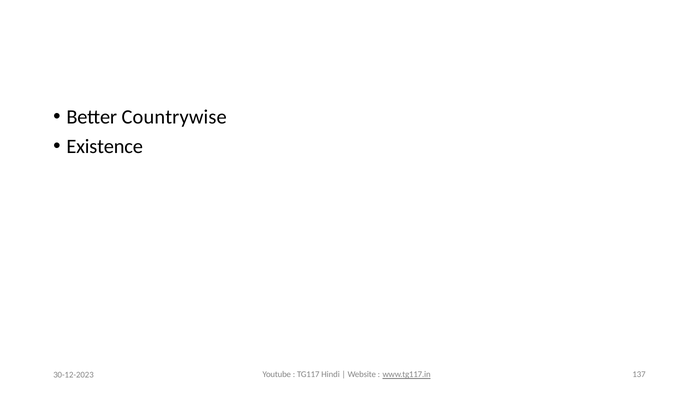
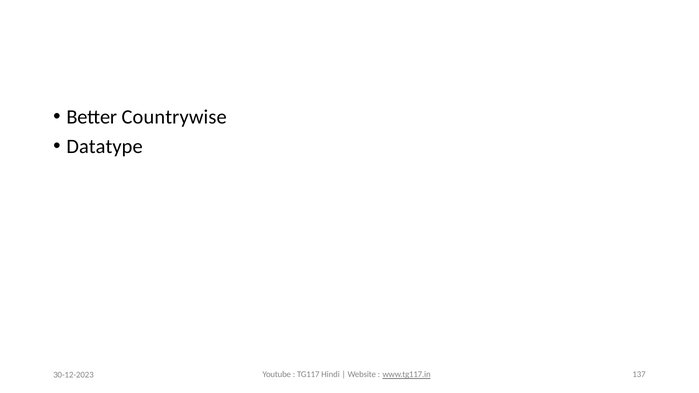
Existence: Existence -> Datatype
